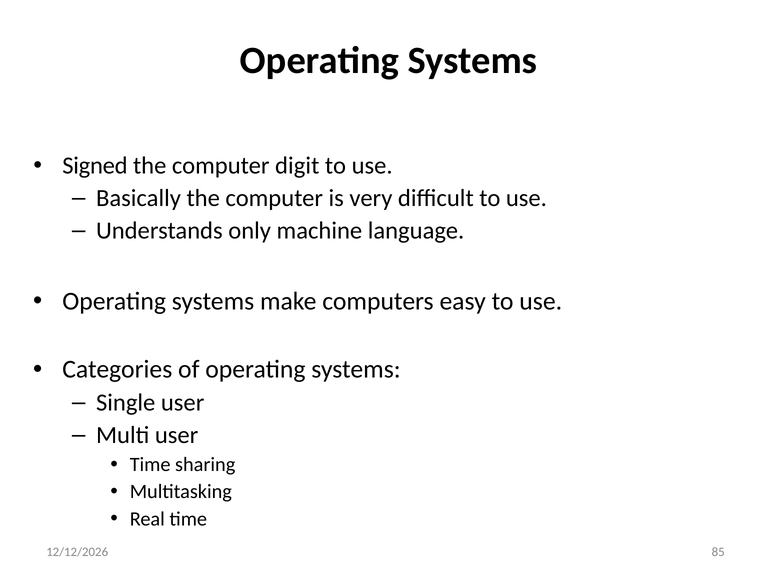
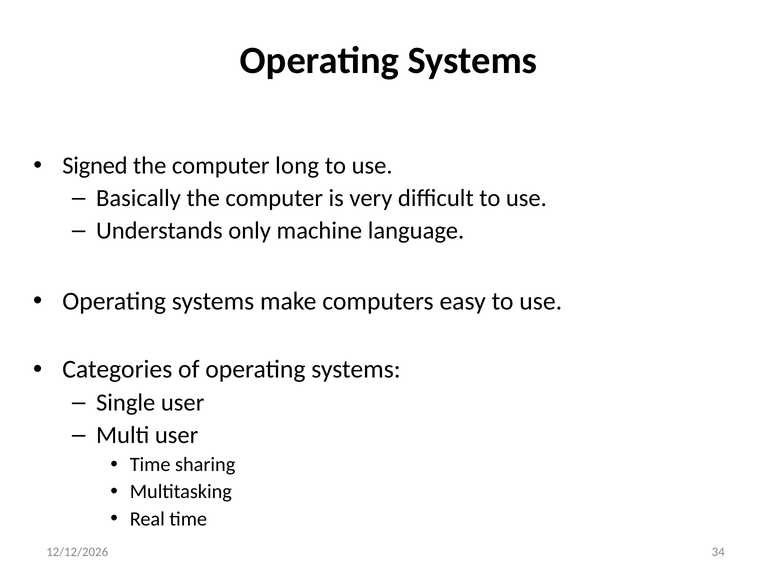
digit: digit -> long
85: 85 -> 34
